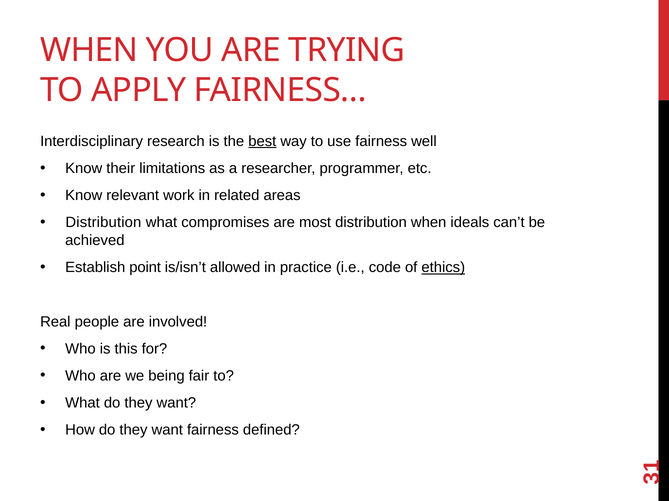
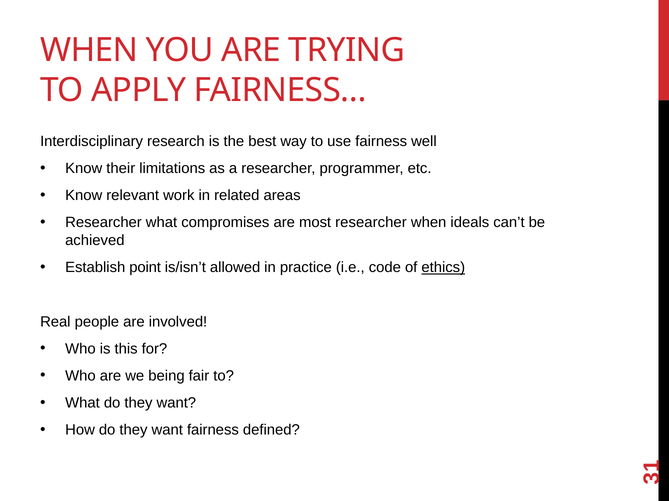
best underline: present -> none
Distribution at (103, 223): Distribution -> Researcher
most distribution: distribution -> researcher
